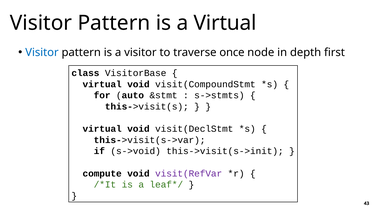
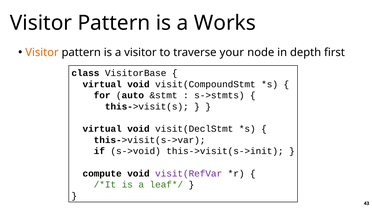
a Virtual: Virtual -> Works
Visitor at (42, 52) colour: blue -> orange
once: once -> your
